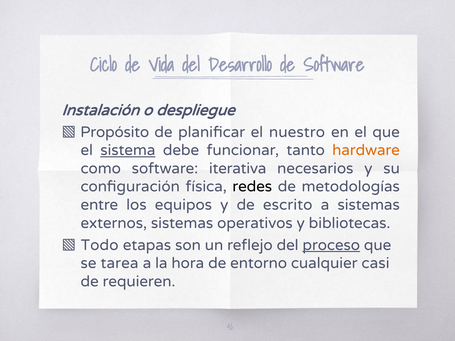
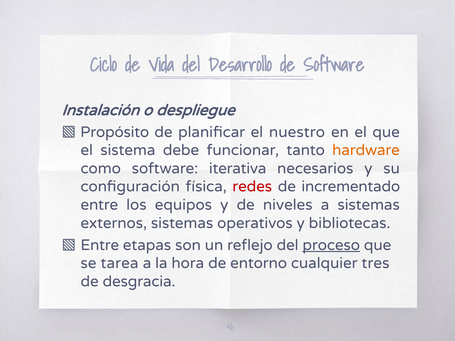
sistema underline: present -> none
redes colour: black -> red
metodologías: metodologías -> incrementado
escrito: escrito -> niveles
Todo at (100, 245): Todo -> Entre
casi: casi -> tres
requieren: requieren -> desgracia
